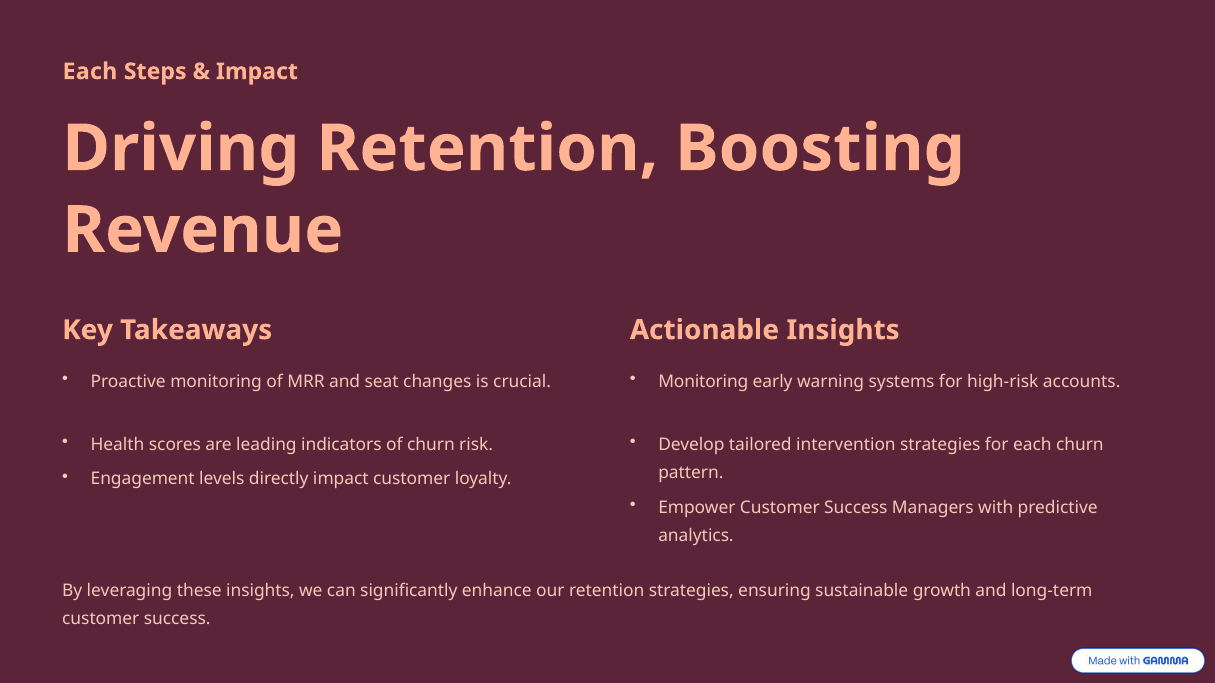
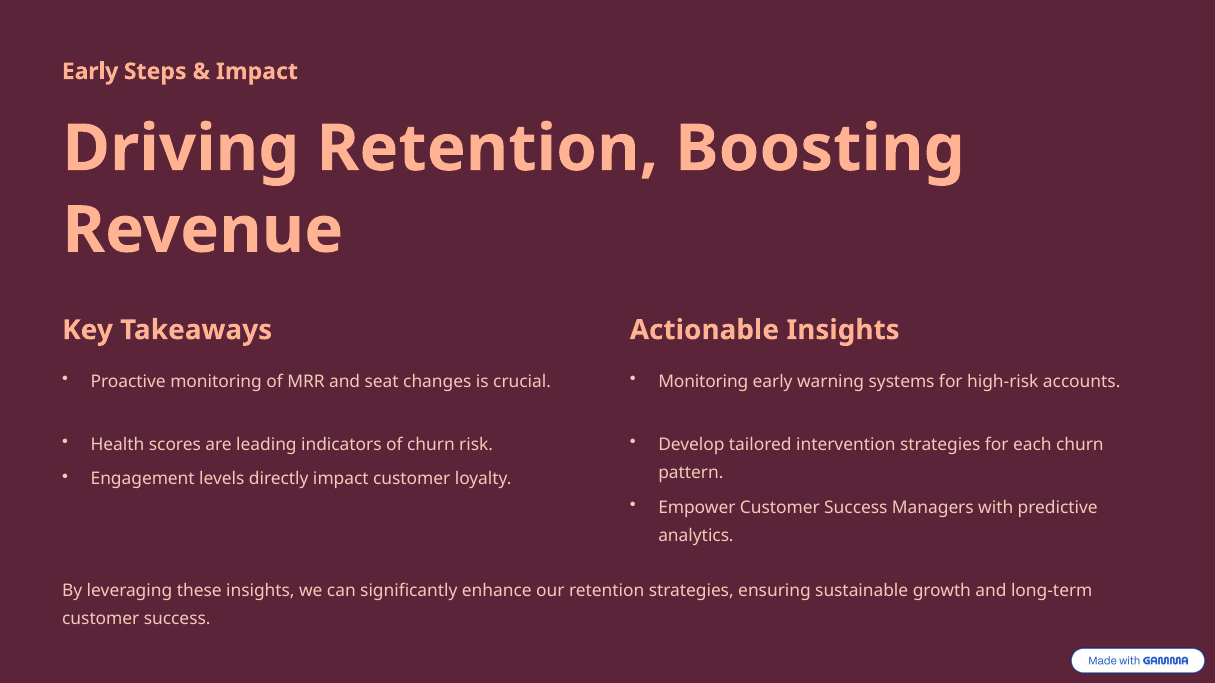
Each at (90, 72): Each -> Early
